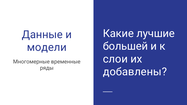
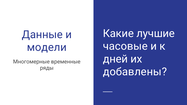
большей: большей -> часовые
слои: слои -> дней
